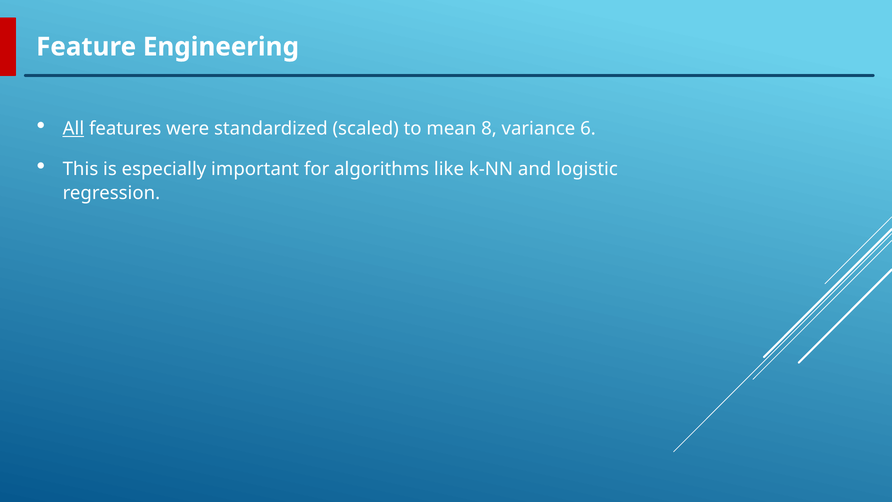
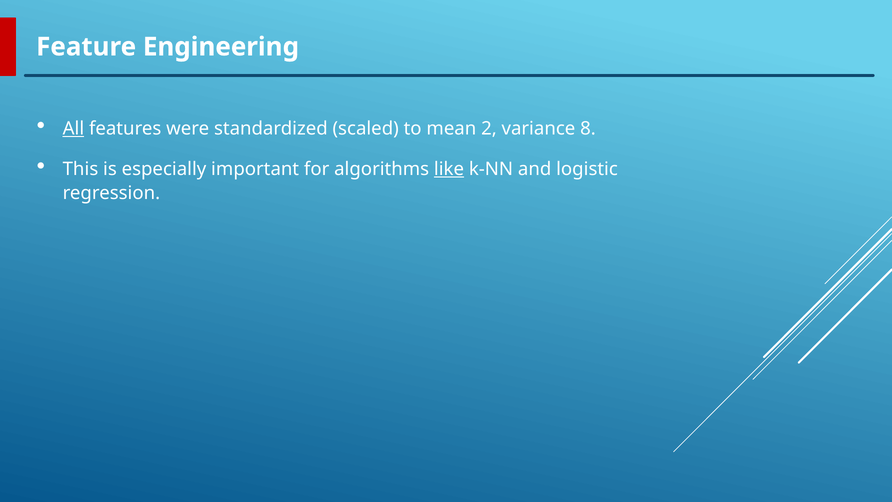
8: 8 -> 2
6: 6 -> 8
like underline: none -> present
